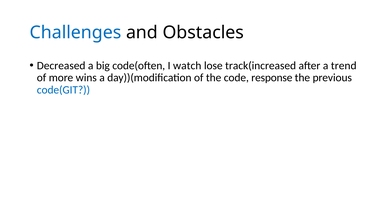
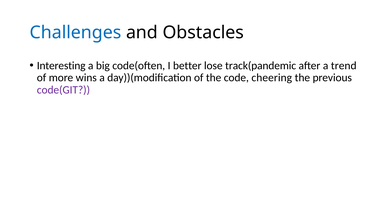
Decreased: Decreased -> Interesting
watch: watch -> better
track(increased: track(increased -> track(pandemic
response: response -> cheering
code(GIT colour: blue -> purple
